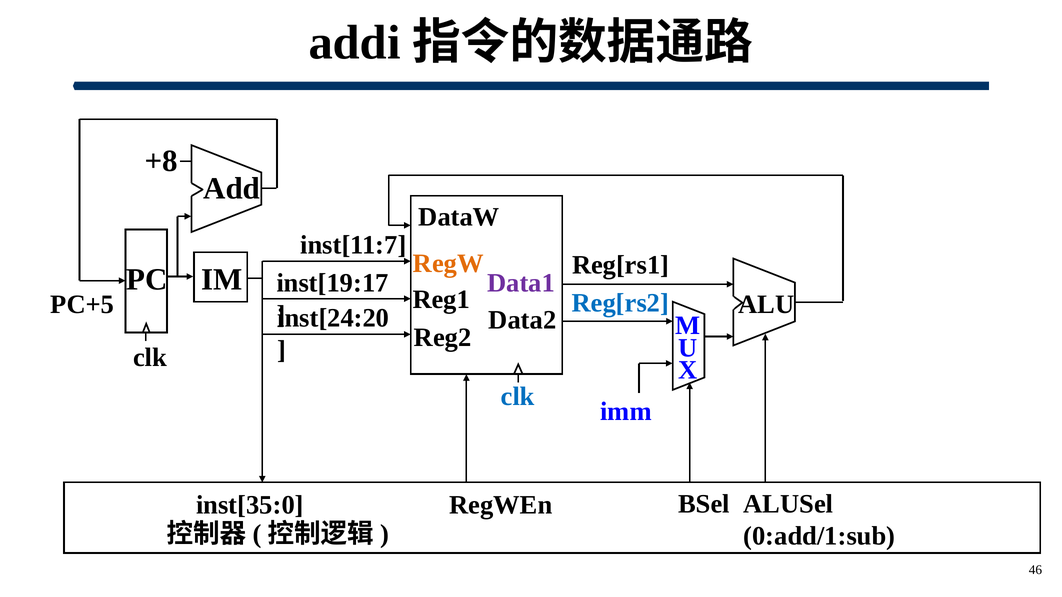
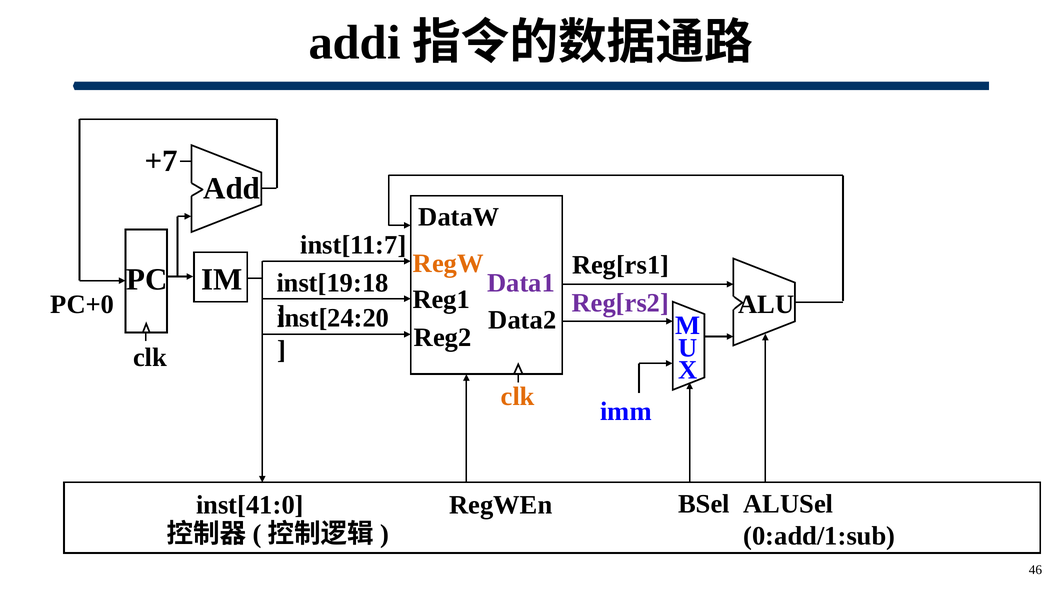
+8: +8 -> +7
inst[19:17: inst[19:17 -> inst[19:18
Reg[rs2 colour: blue -> purple
PC+5: PC+5 -> PC+0
clk at (518, 397) colour: blue -> orange
inst[35:0: inst[35:0 -> inst[41:0
